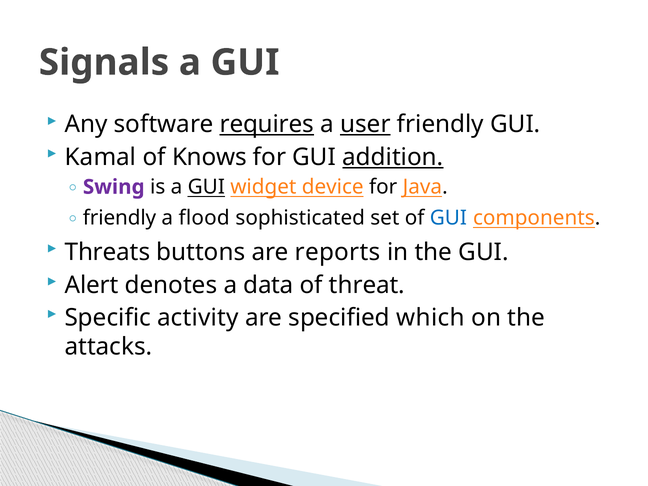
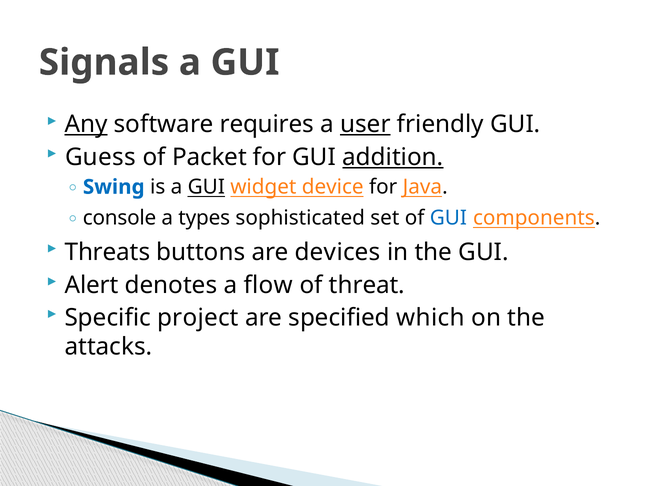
Any underline: none -> present
requires underline: present -> none
Kamal: Kamal -> Guess
Knows: Knows -> Packet
Swing colour: purple -> blue
friendly at (120, 218): friendly -> console
flood: flood -> types
reports: reports -> devices
data: data -> flow
activity: activity -> project
